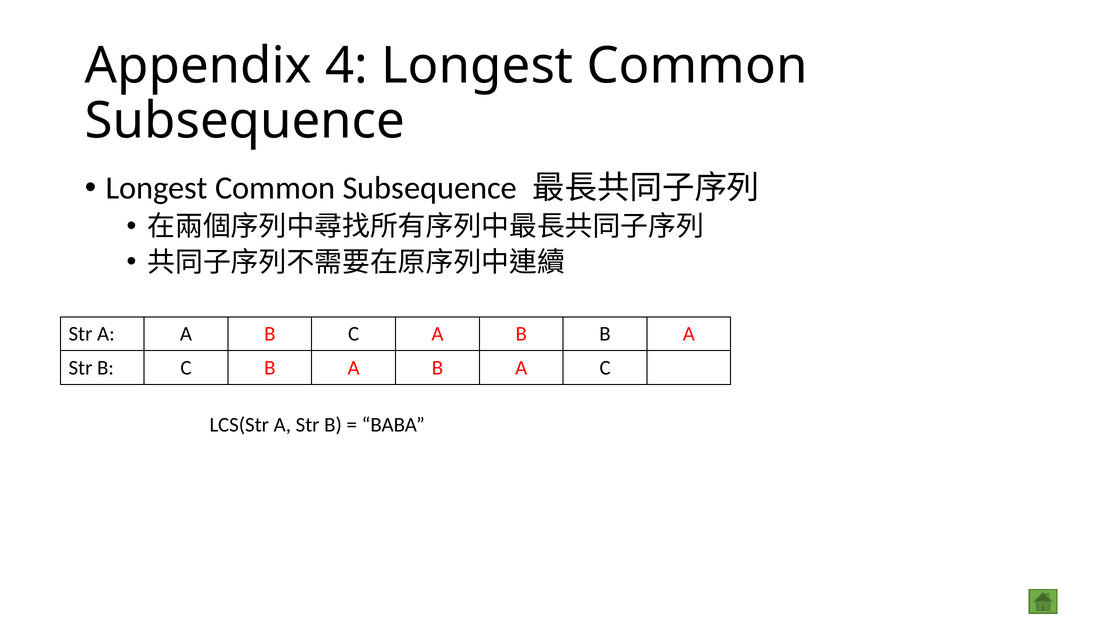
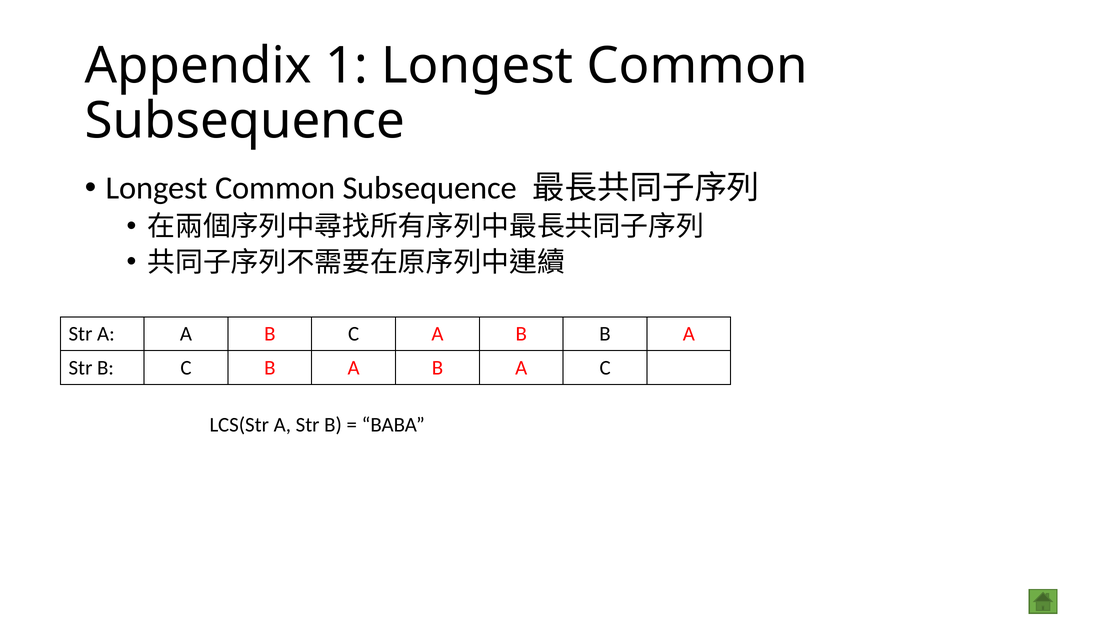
4: 4 -> 1
